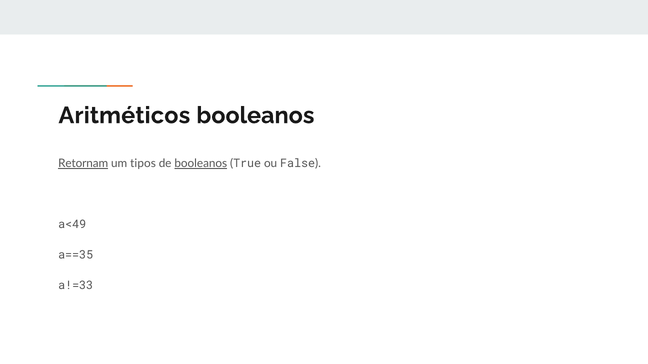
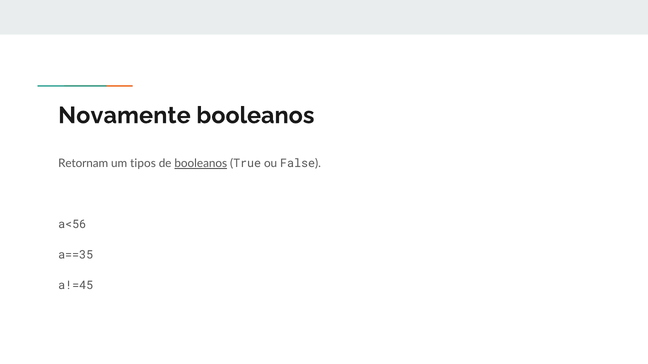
Aritméticos: Aritméticos -> Novamente
Retornam underline: present -> none
a<49: a<49 -> a<56
a!=33: a!=33 -> a!=45
